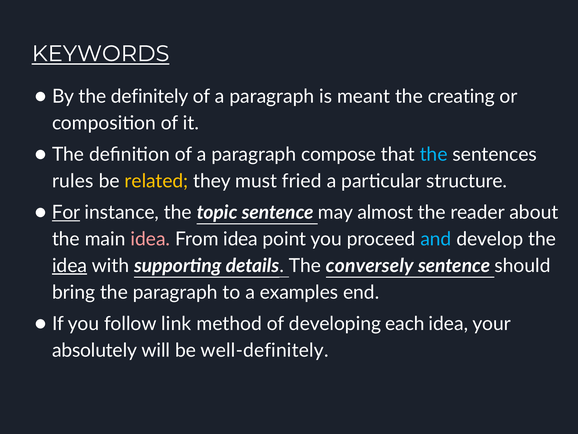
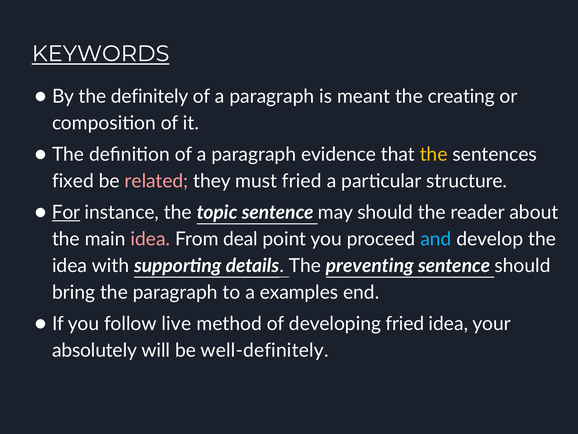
compose: compose -> evidence
the at (434, 154) colour: light blue -> yellow
rules: rules -> fixed
related colour: yellow -> pink
may almost: almost -> should
From idea: idea -> deal
idea at (70, 265) underline: present -> none
conversely: conversely -> preventing
link: link -> live
developing each: each -> fried
